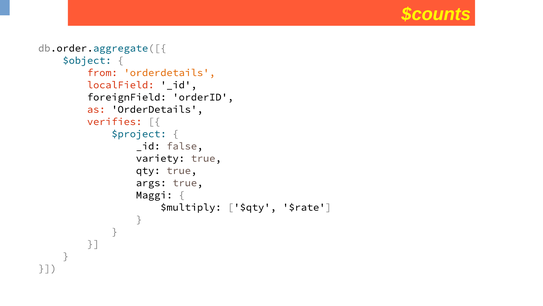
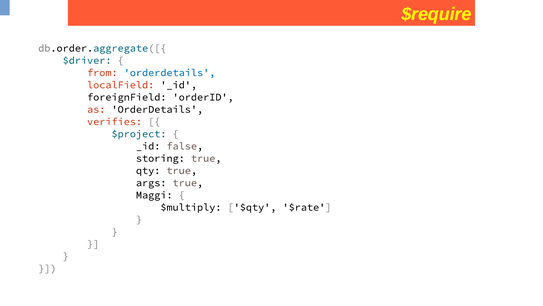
$counts: $counts -> $require
$object: $object -> $driver
orderdetails at (170, 73) colour: orange -> blue
variety: variety -> storing
